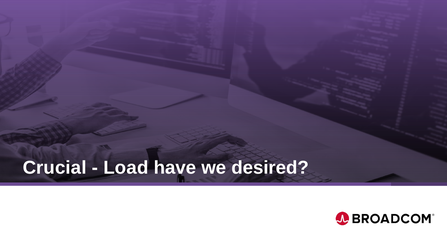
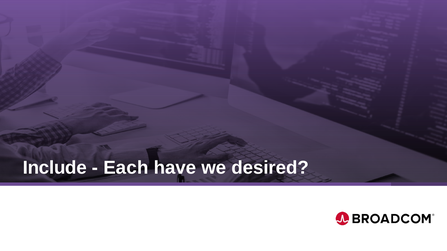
Crucial: Crucial -> Include
Load: Load -> Each
